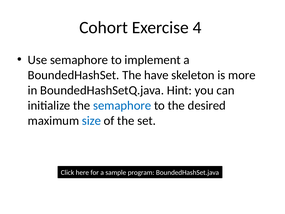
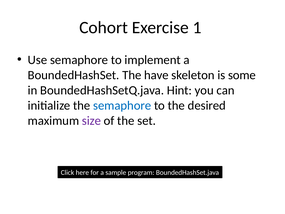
4: 4 -> 1
more: more -> some
size colour: blue -> purple
